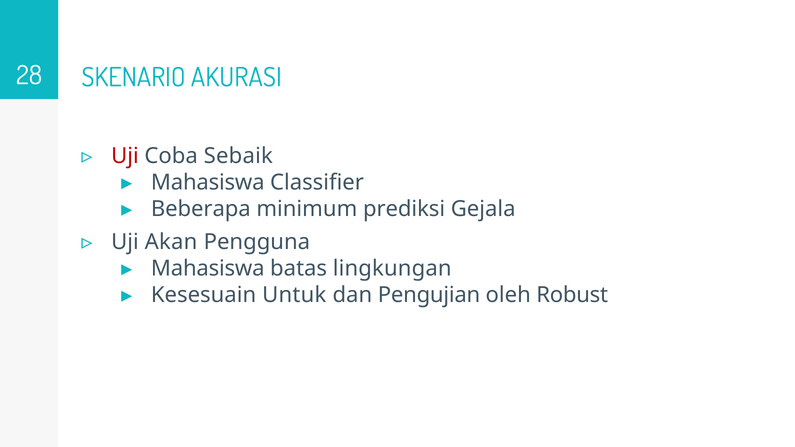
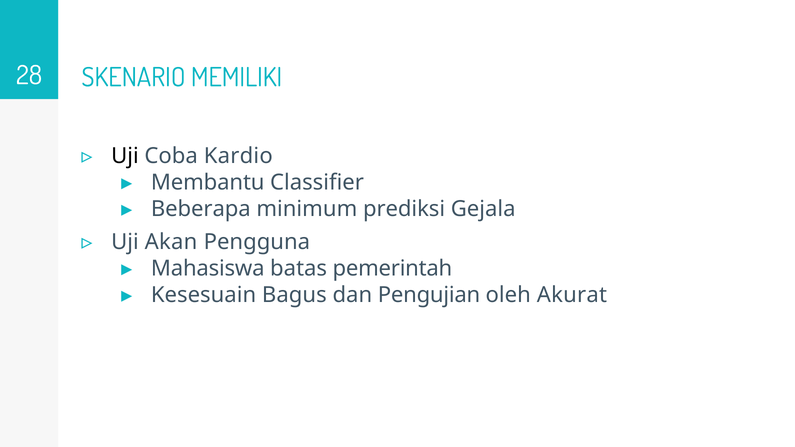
AKURASI: AKURASI -> MEMILIKI
Uji at (125, 156) colour: red -> black
Sebaik: Sebaik -> Kardio
Mahasiswa at (208, 183): Mahasiswa -> Membantu
lingkungan: lingkungan -> pemerintah
Untuk: Untuk -> Bagus
Robust: Robust -> Akurat
